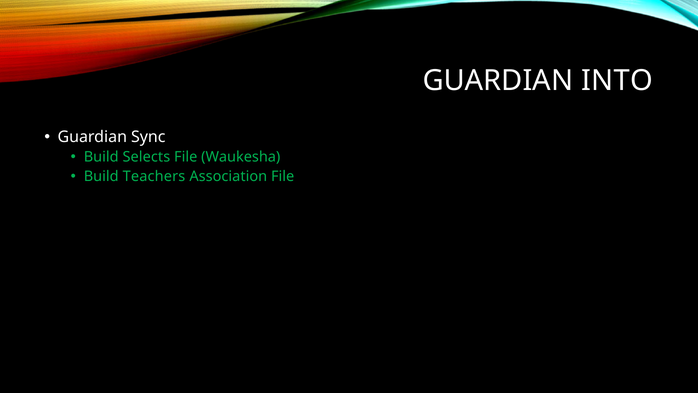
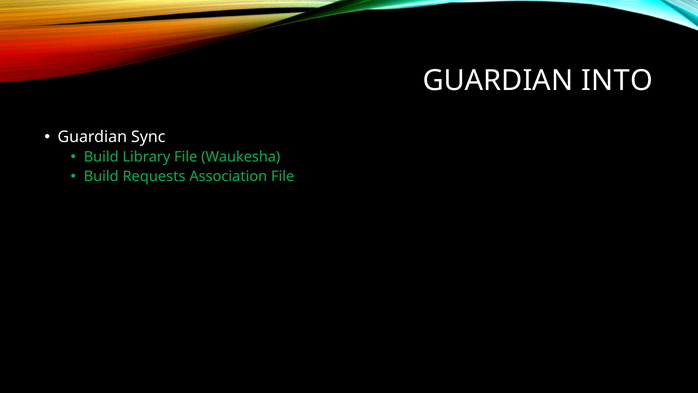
Selects: Selects -> Library
Teachers: Teachers -> Requests
